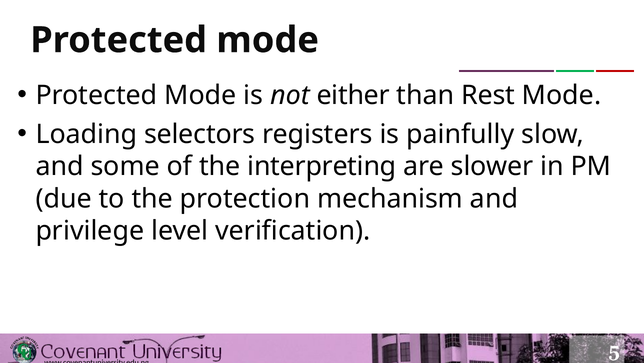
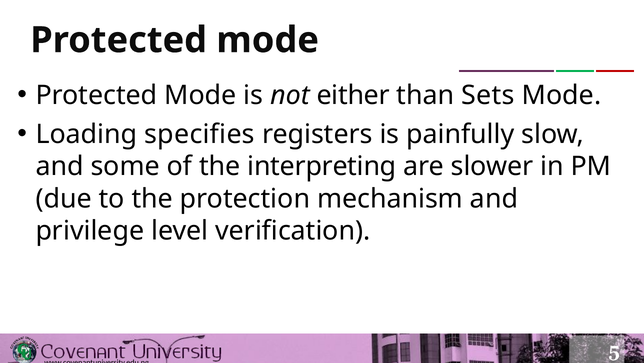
Rest: Rest -> Sets
selectors: selectors -> specifies
